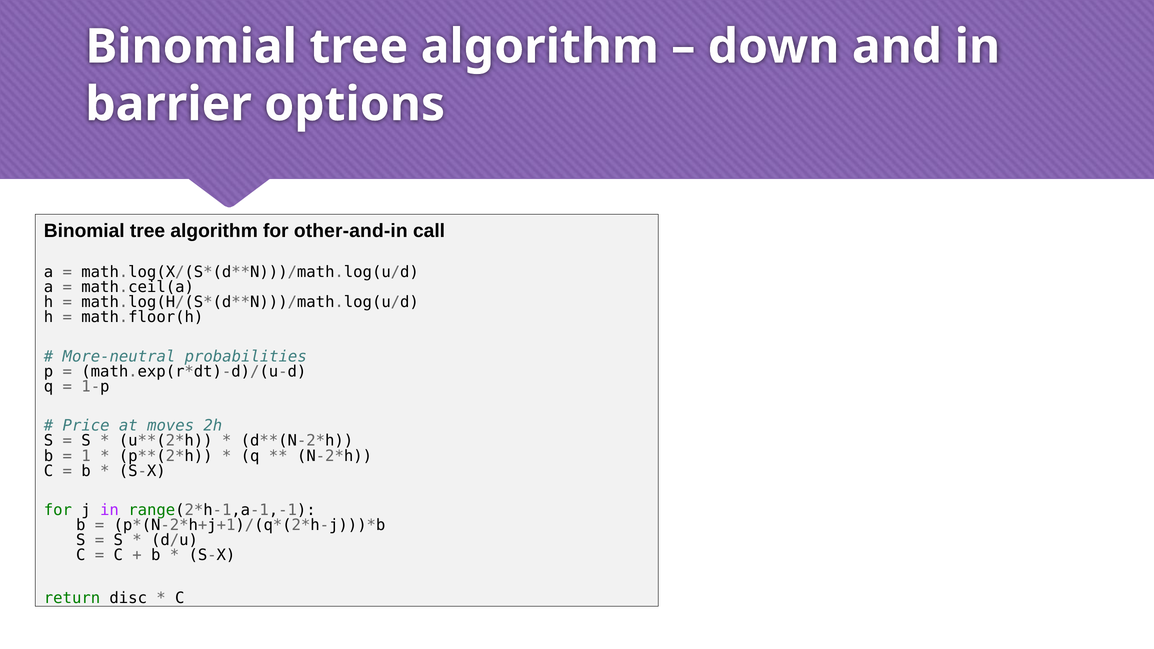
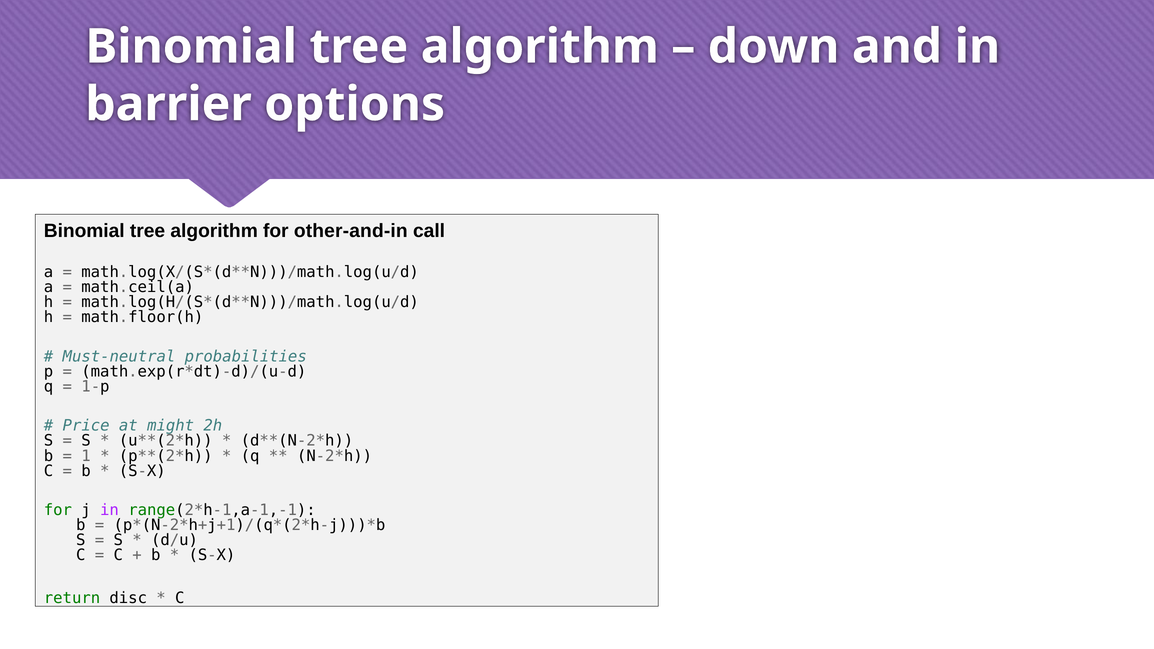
More-neutral: More-neutral -> Must-neutral
moves: moves -> might
